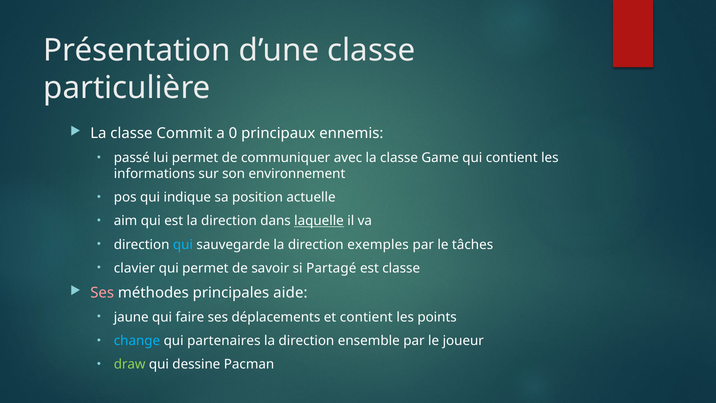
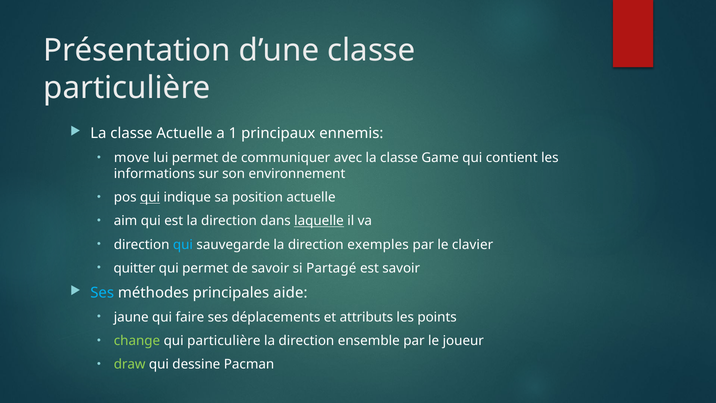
classe Commit: Commit -> Actuelle
0: 0 -> 1
passé: passé -> move
qui at (150, 197) underline: none -> present
tâches: tâches -> clavier
clavier: clavier -> quitter
est classe: classe -> savoir
Ses at (102, 293) colour: pink -> light blue
et contient: contient -> attributs
change colour: light blue -> light green
qui partenaires: partenaires -> particulière
